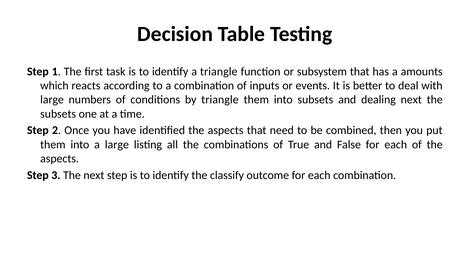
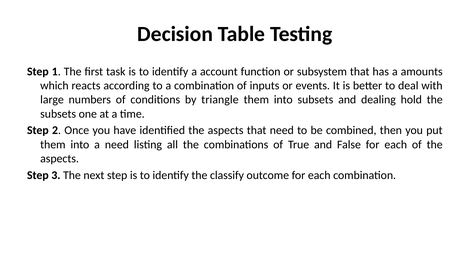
a triangle: triangle -> account
dealing next: next -> hold
a large: large -> need
